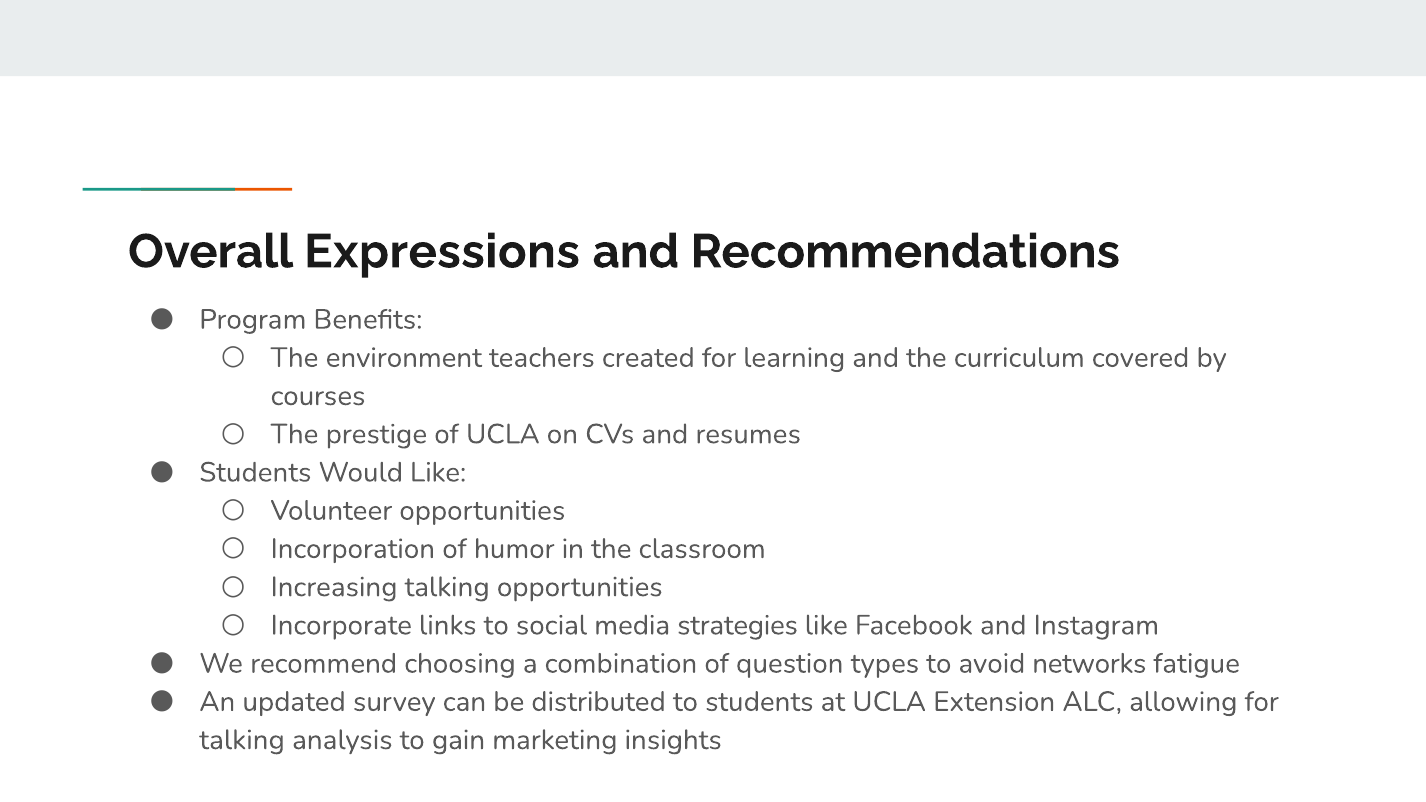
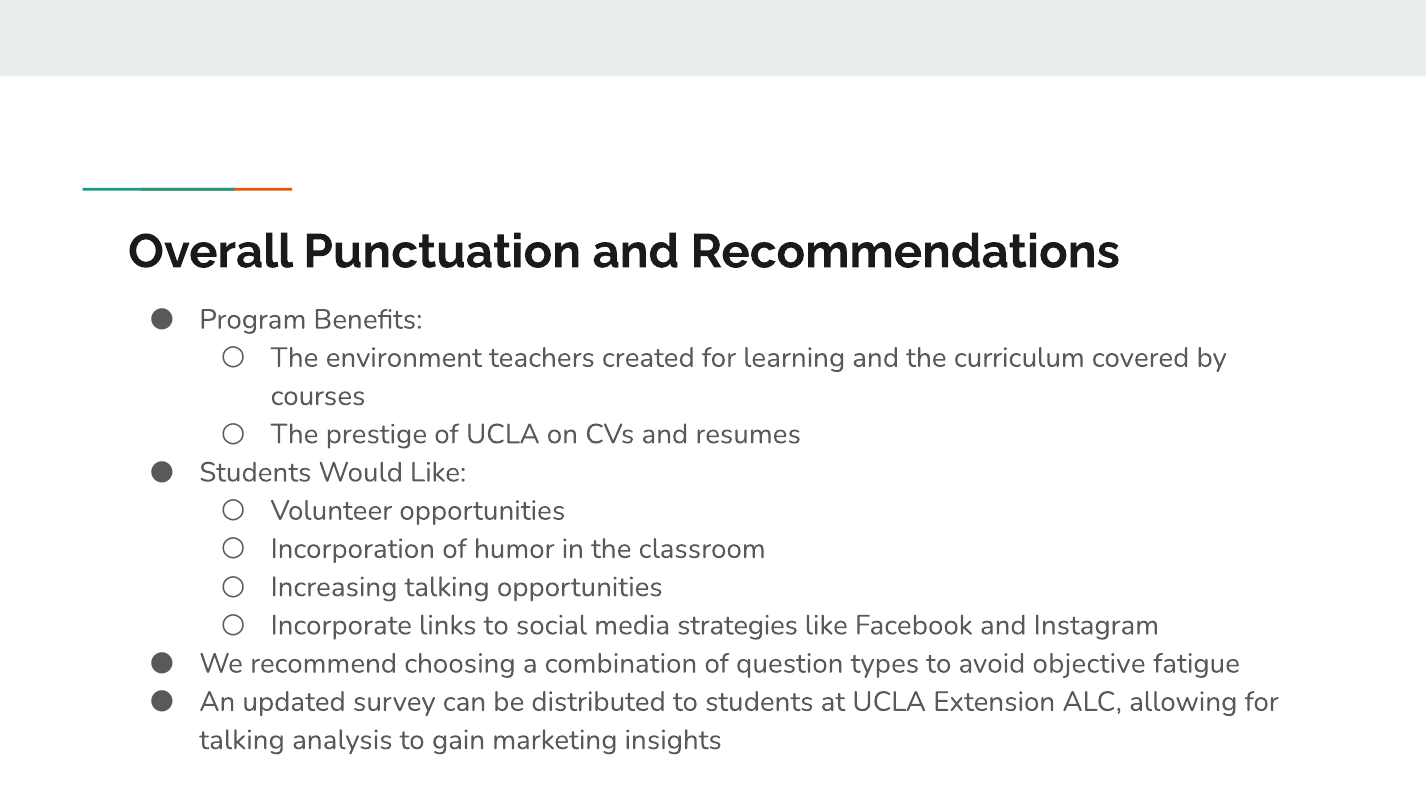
Expressions: Expressions -> Punctuation
networks: networks -> objective
